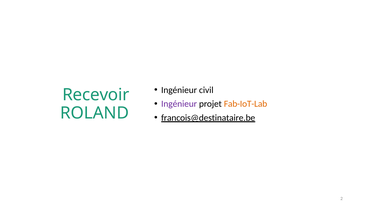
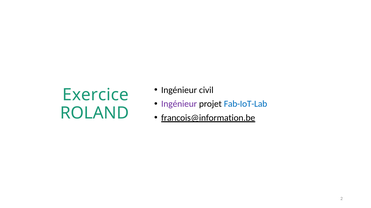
Recevoir: Recevoir -> Exercice
Fab-IoT-Lab colour: orange -> blue
francois@destinataire.be: francois@destinataire.be -> francois@information.be
